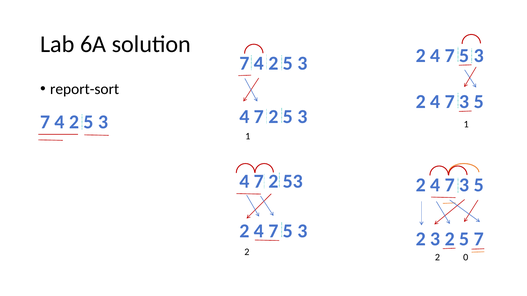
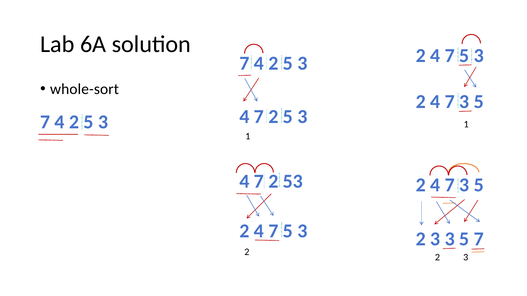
report-sort: report-sort -> whole-sort
2 3 2: 2 -> 3
0 at (466, 258): 0 -> 3
